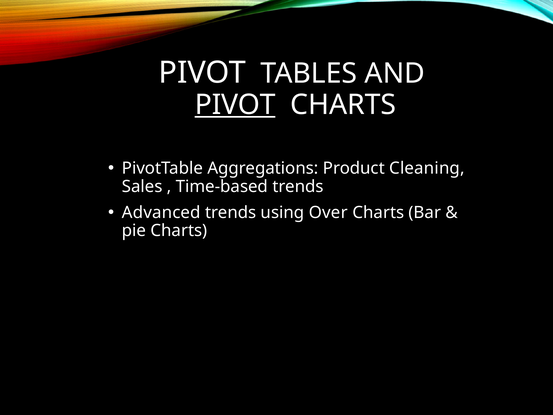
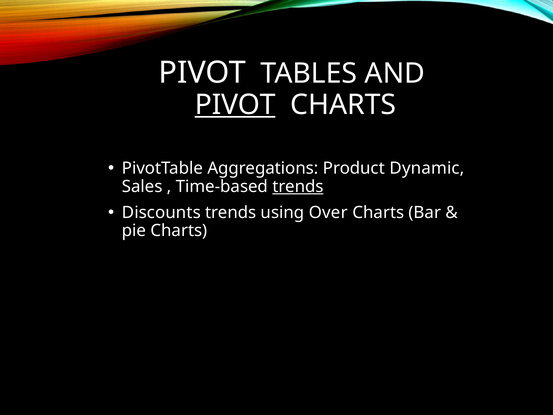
Cleaning: Cleaning -> Dynamic
trends at (298, 186) underline: none -> present
Advanced: Advanced -> Discounts
